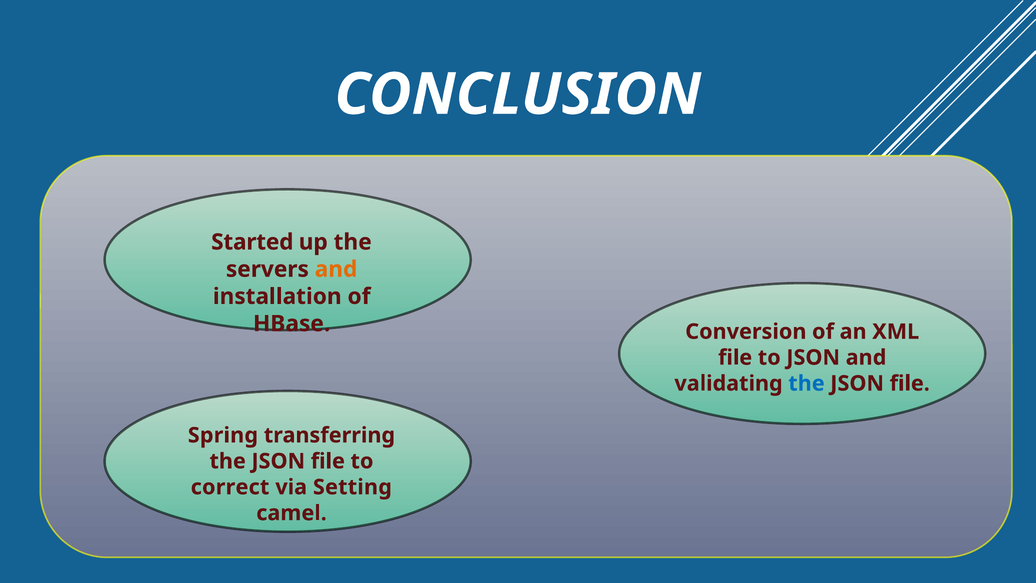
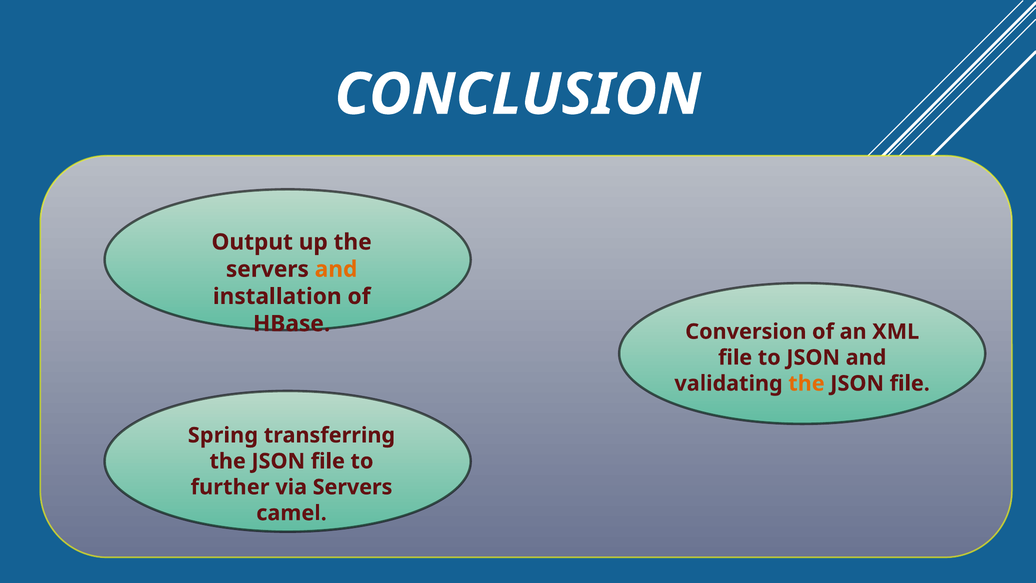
Started: Started -> Output
the at (806, 383) colour: blue -> orange
correct: correct -> further
via Setting: Setting -> Servers
